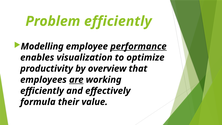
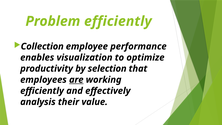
Modelling: Modelling -> Collection
performance underline: present -> none
overview: overview -> selection
formula: formula -> analysis
